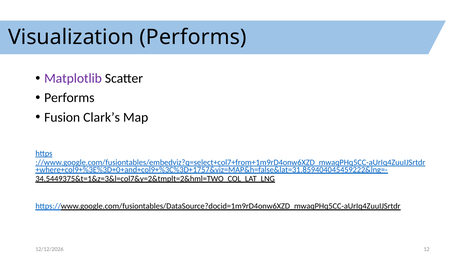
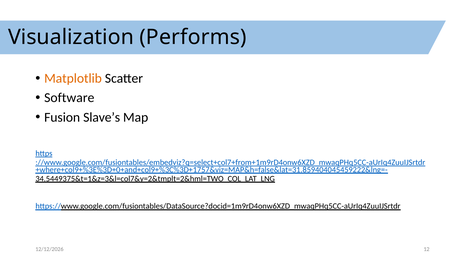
Matplotlib colour: purple -> orange
Performs at (69, 98): Performs -> Software
Clark’s: Clark’s -> Slave’s
